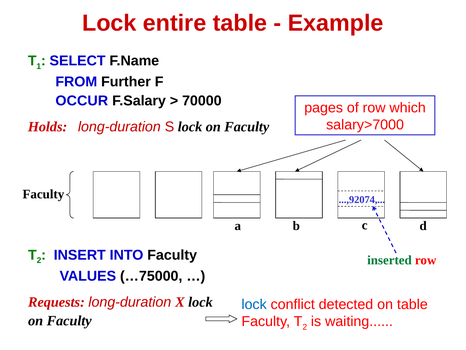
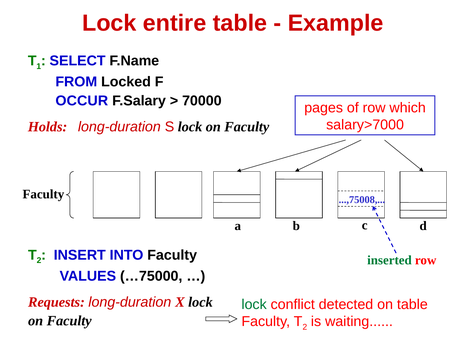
Further: Further -> Locked
...,92074: ...,92074 -> ...,75008
lock at (254, 304) colour: blue -> green
